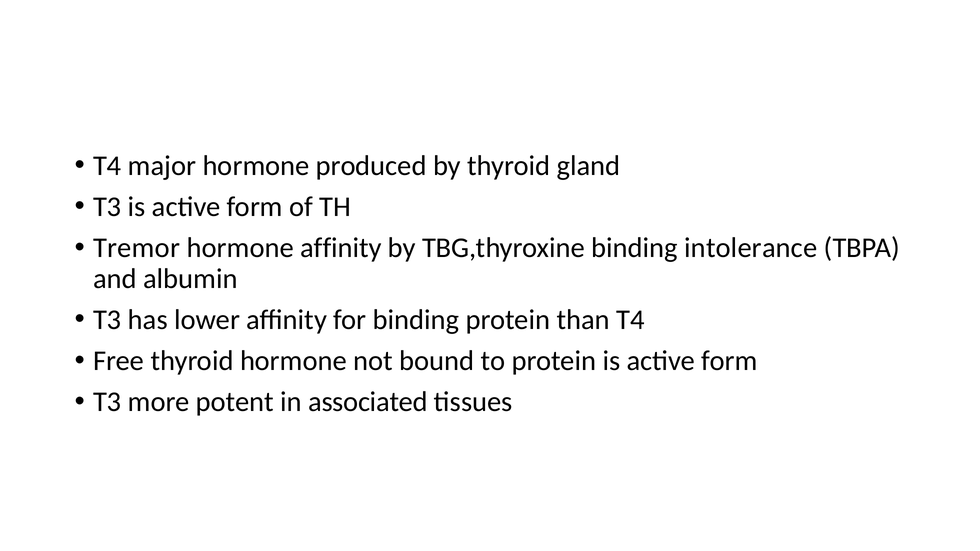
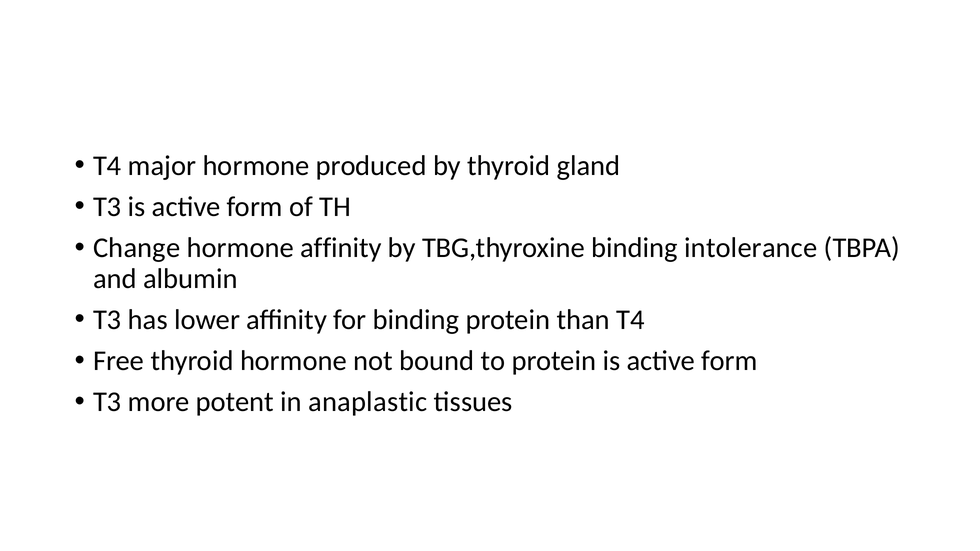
Tremor: Tremor -> Change
associated: associated -> anaplastic
